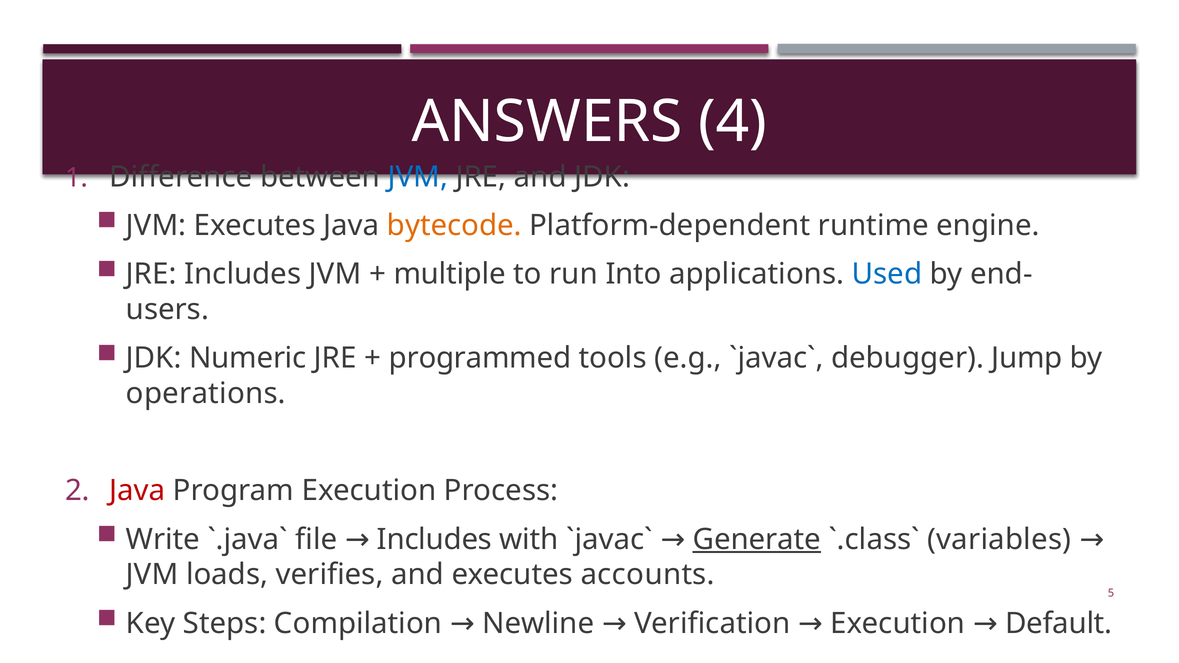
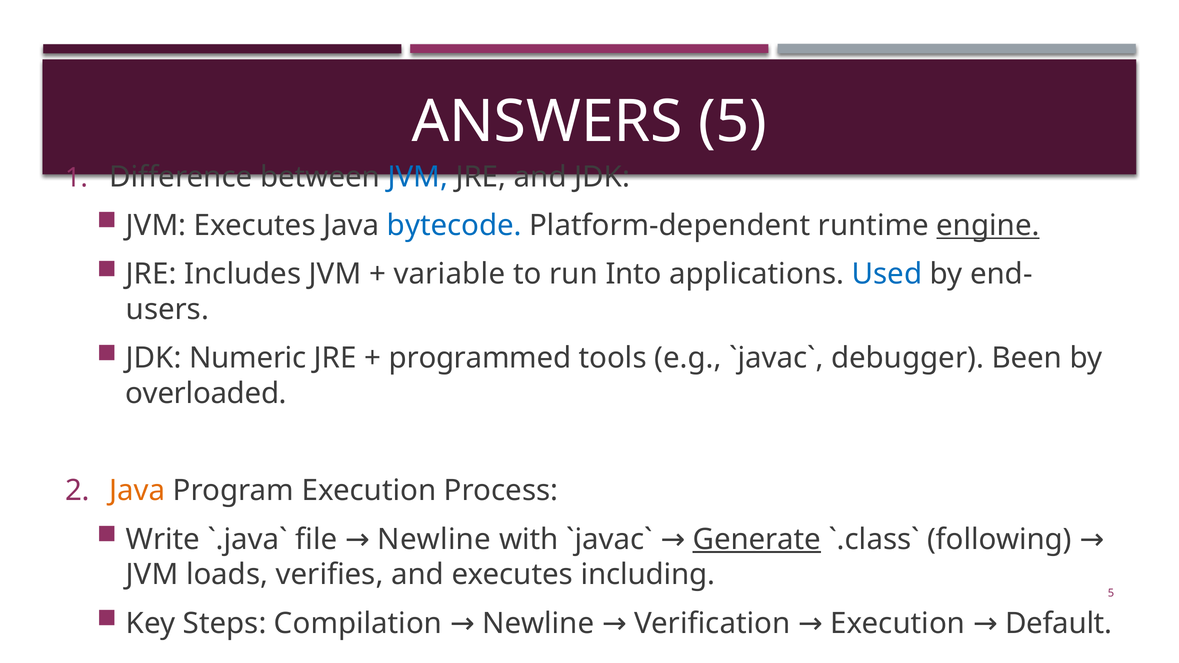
ANSWERS 4: 4 -> 5
bytecode colour: orange -> blue
engine underline: none -> present
multiple: multiple -> variable
Jump: Jump -> Been
operations: operations -> overloaded
Java at (137, 491) colour: red -> orange
file Includes: Includes -> Newline
variables: variables -> following
accounts: accounts -> including
